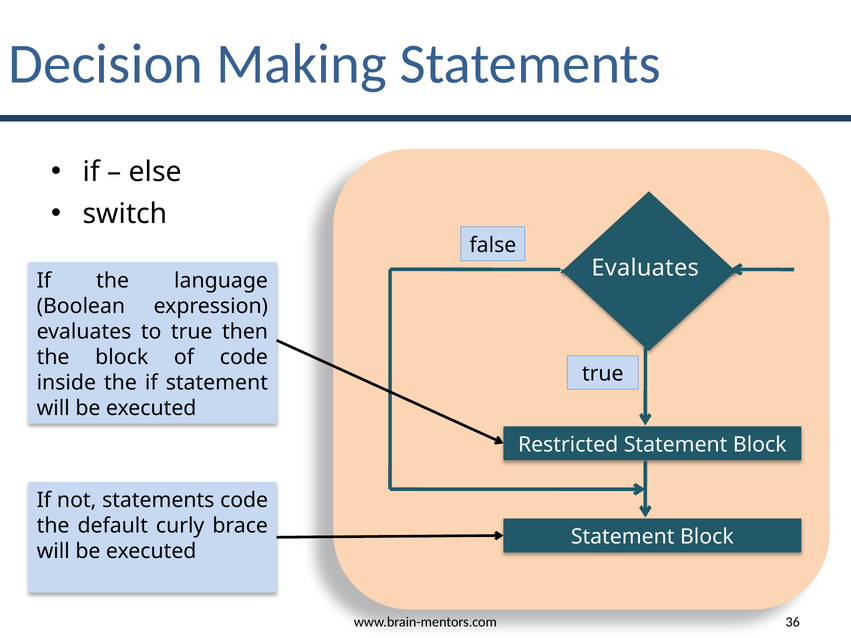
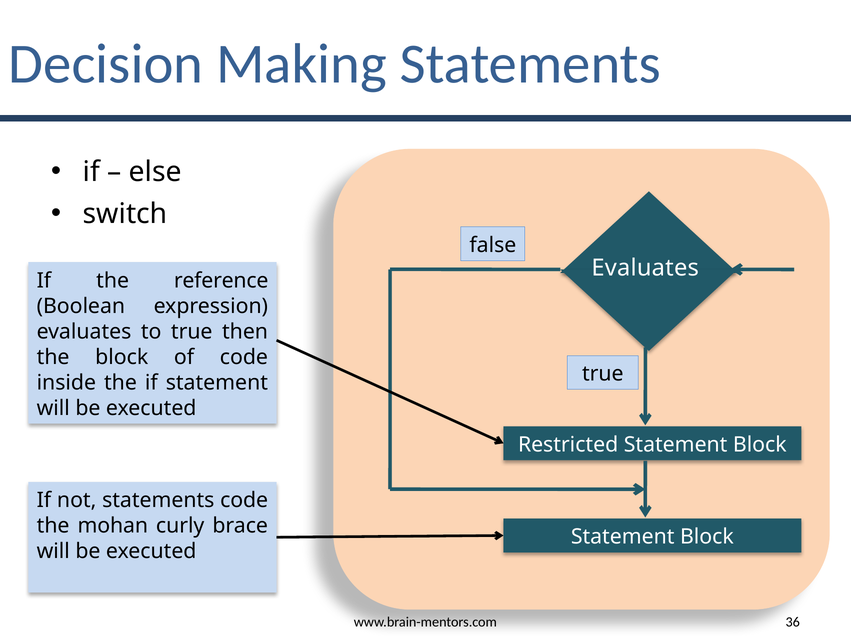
language: language -> reference
default: default -> mohan
